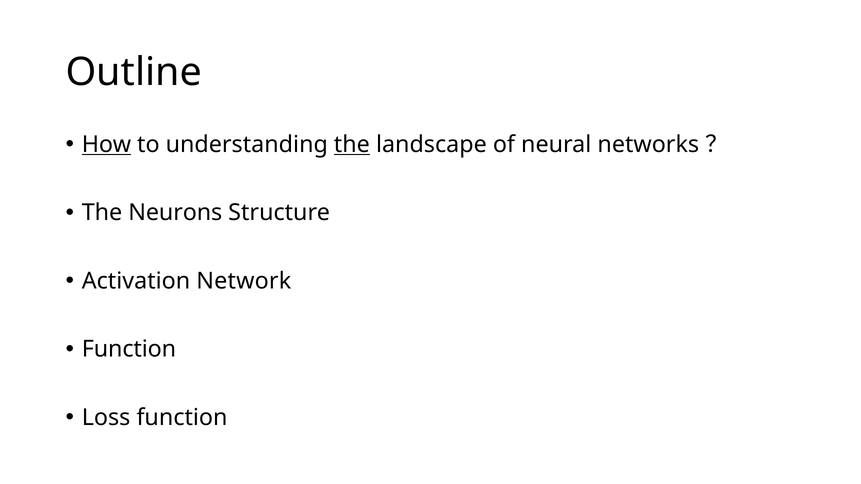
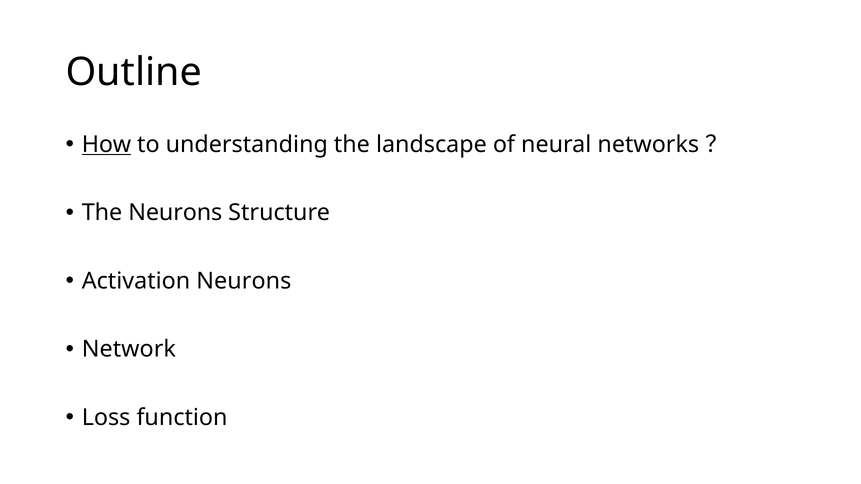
the at (352, 145) underline: present -> none
Activation Network: Network -> Neurons
Function at (129, 349): Function -> Network
